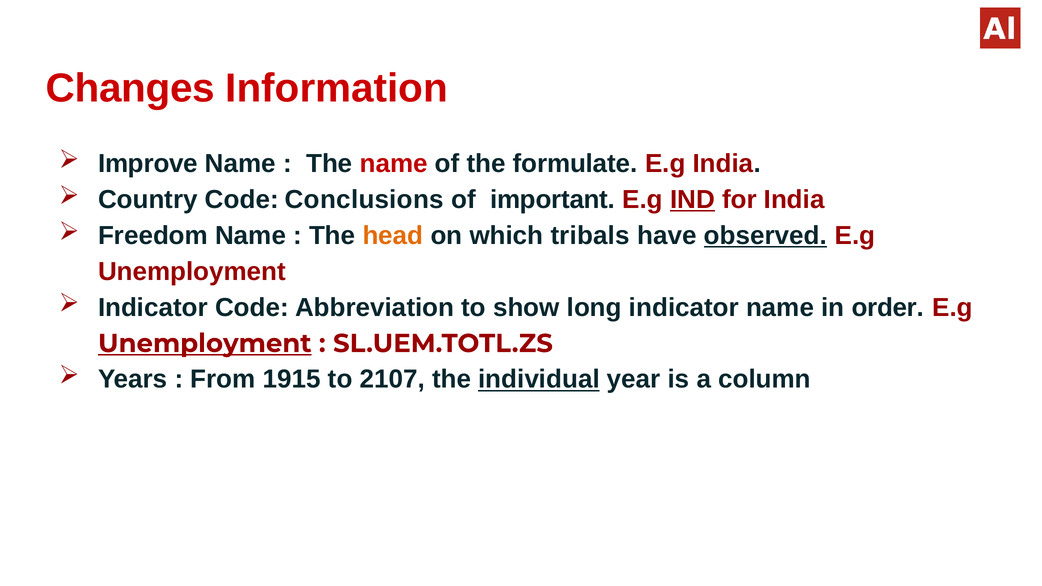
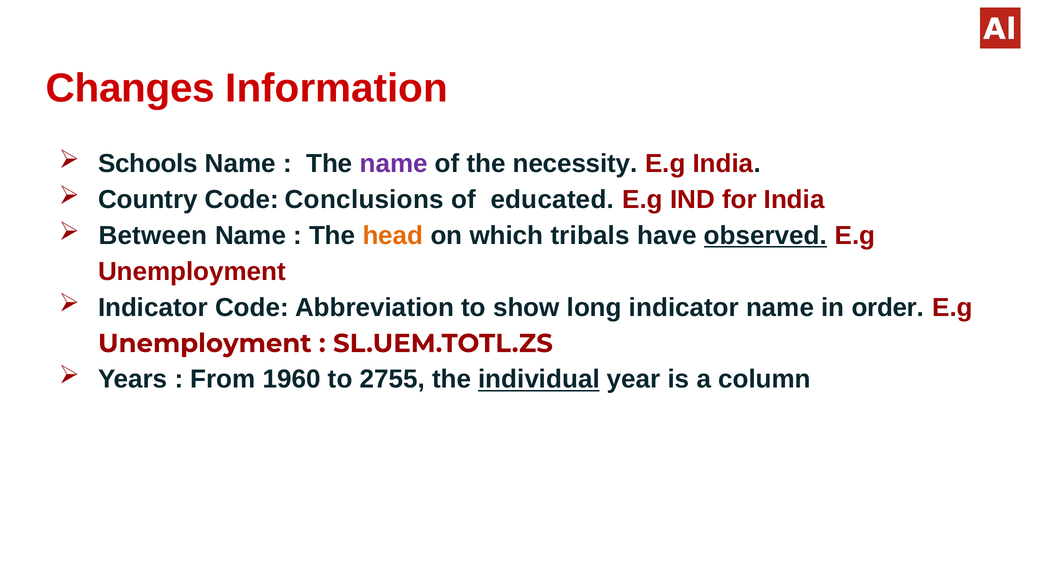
Improve: Improve -> Schools
name at (394, 164) colour: red -> purple
formulate: formulate -> necessity
important: important -> educated
IND underline: present -> none
Freedom: Freedom -> Between
Unemployment at (205, 344) underline: present -> none
1915: 1915 -> 1960
2107: 2107 -> 2755
